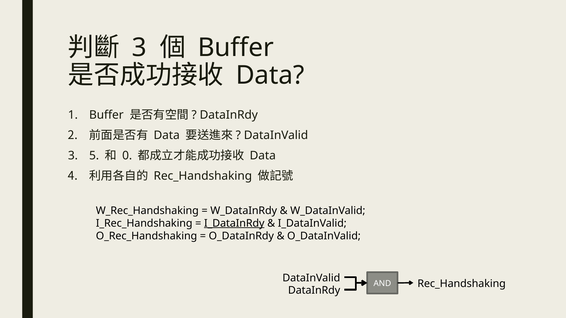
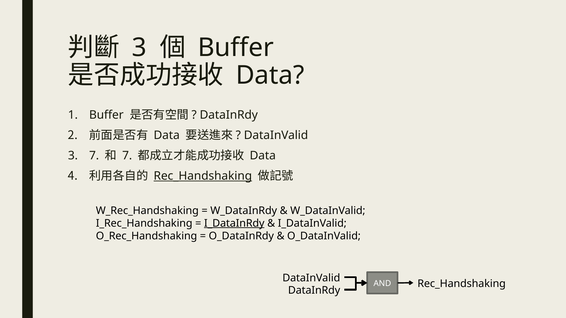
3 5: 5 -> 7
0 at (127, 156): 0 -> 7
Rec_Handshaking at (203, 176) underline: none -> present
